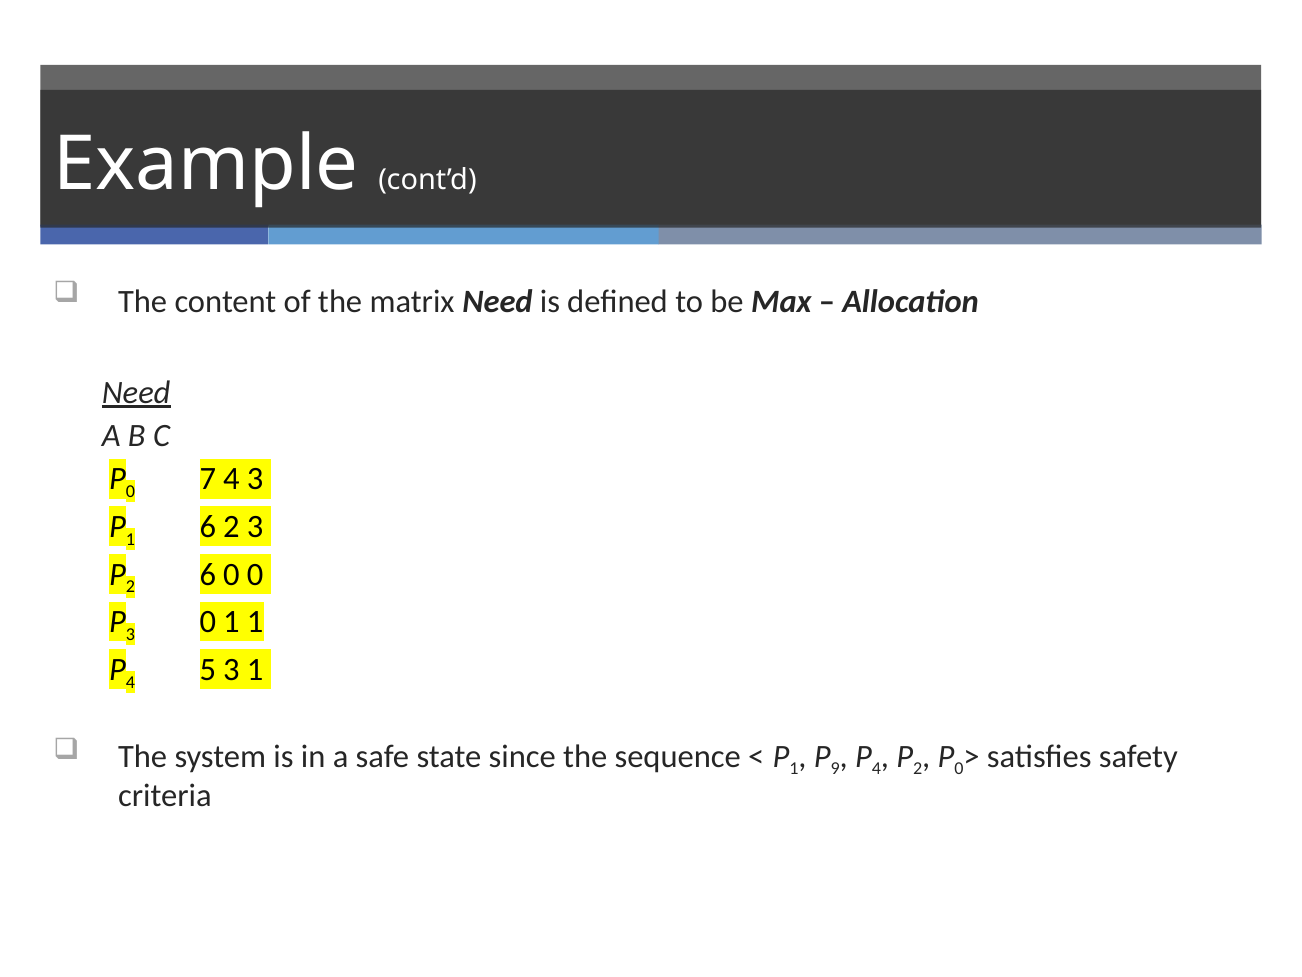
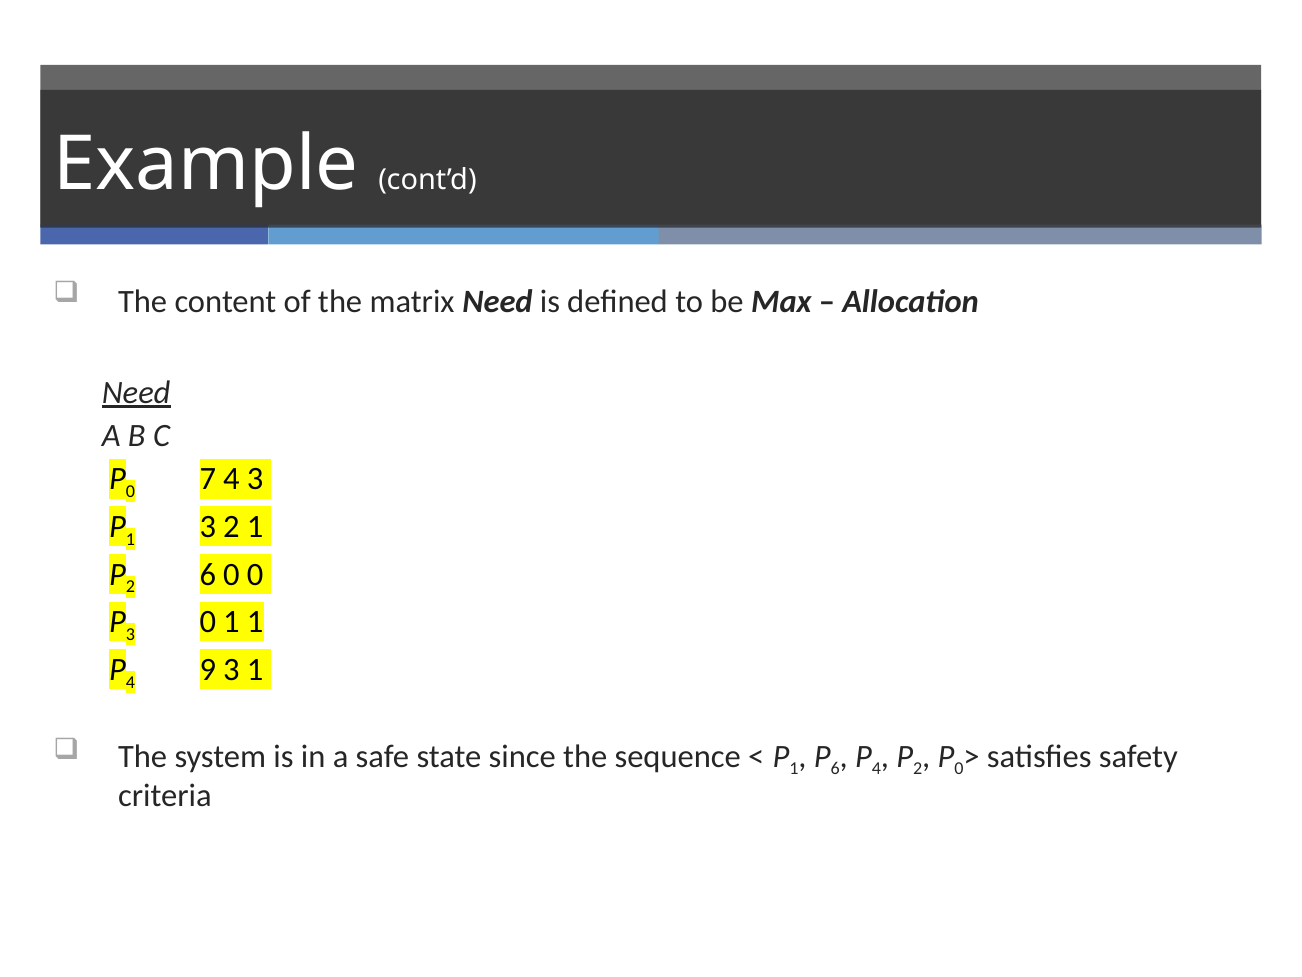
1 6: 6 -> 3
2 3: 3 -> 1
5: 5 -> 9
9 at (835, 768): 9 -> 6
